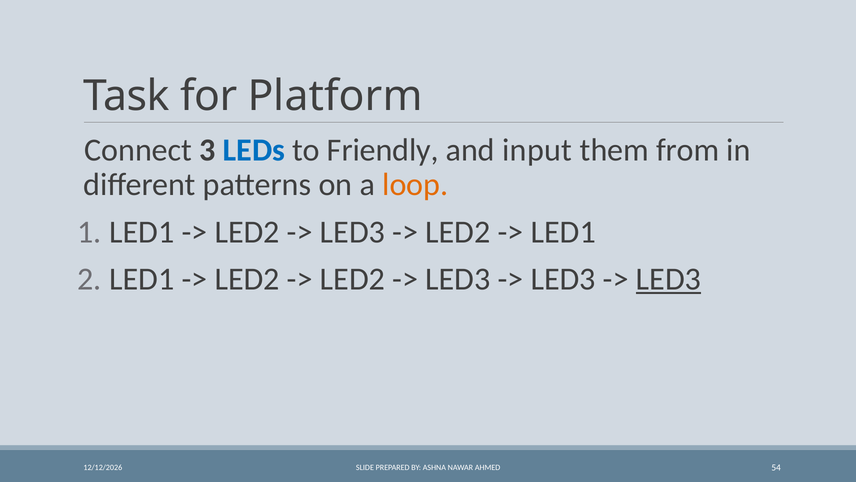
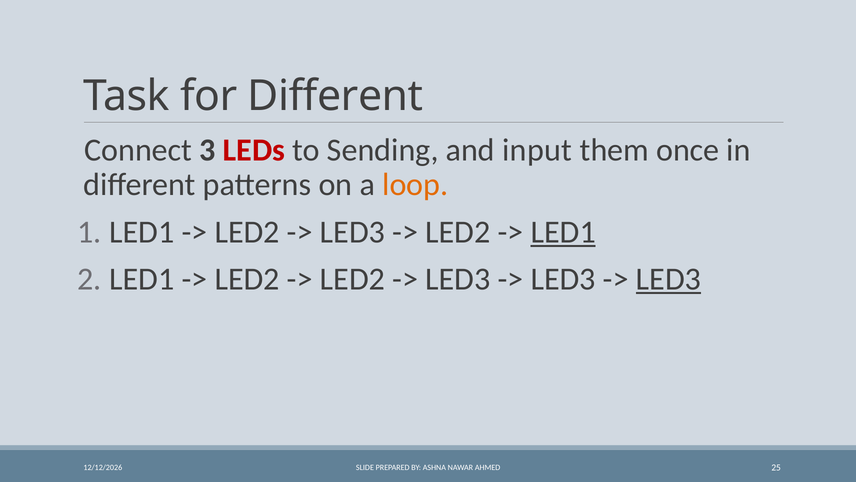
for Platform: Platform -> Different
LEDs colour: blue -> red
Friendly: Friendly -> Sending
from: from -> once
LED1 underline: none -> present
54: 54 -> 25
